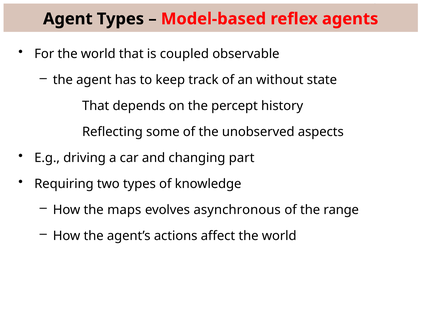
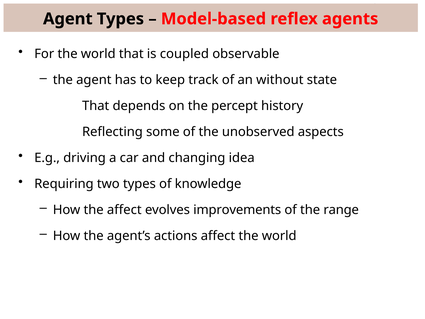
part: part -> idea
the maps: maps -> affect
asynchronous: asynchronous -> improvements
